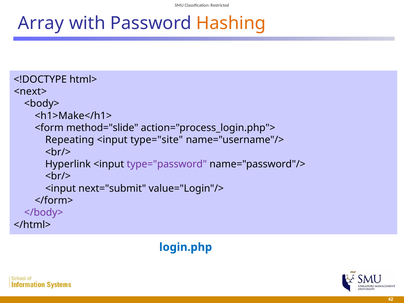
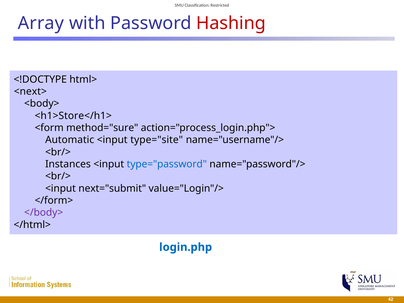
Hashing colour: orange -> red
<h1>Make</h1>: <h1>Make</h1> -> <h1>Store</h1>
method="slide: method="slide -> method="sure
Repeating: Repeating -> Automatic
Hyperlink: Hyperlink -> Instances
type="password colour: purple -> blue
